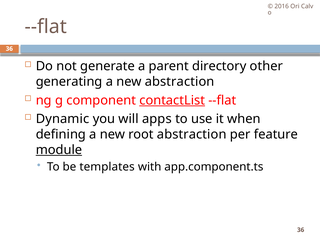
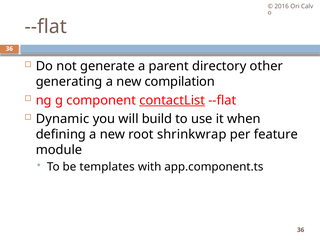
new abstraction: abstraction -> compilation
apps: apps -> build
root abstraction: abstraction -> shrinkwrap
module underline: present -> none
